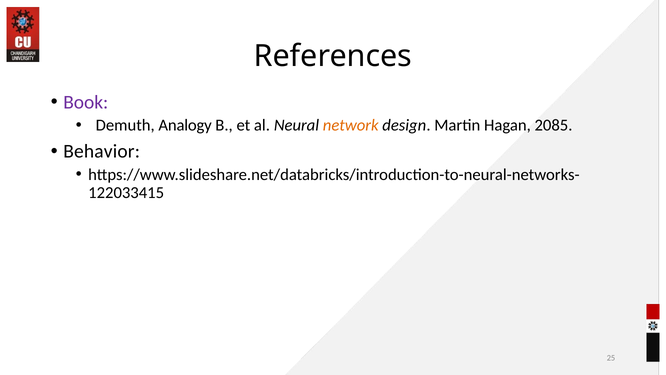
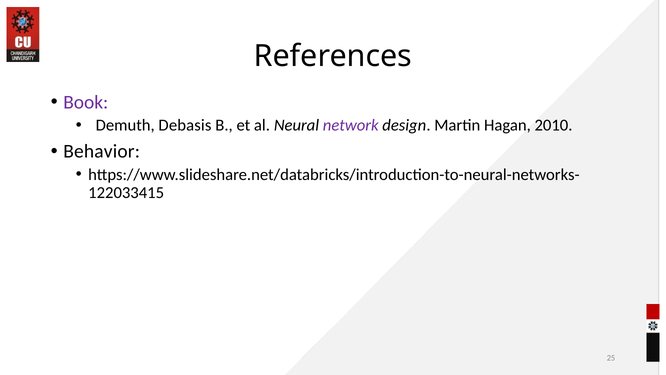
Analogy: Analogy -> Debasis
network colour: orange -> purple
2085: 2085 -> 2010
